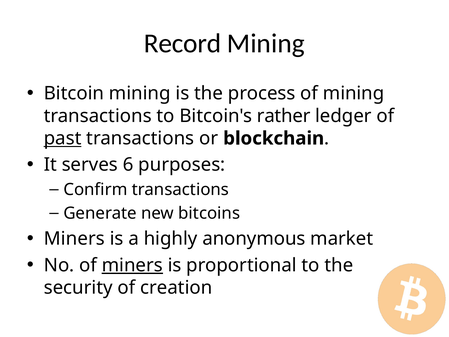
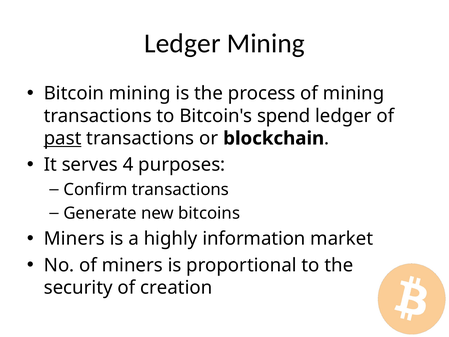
Record at (183, 43): Record -> Ledger
rather: rather -> spend
6: 6 -> 4
anonymous: anonymous -> information
miners at (132, 265) underline: present -> none
